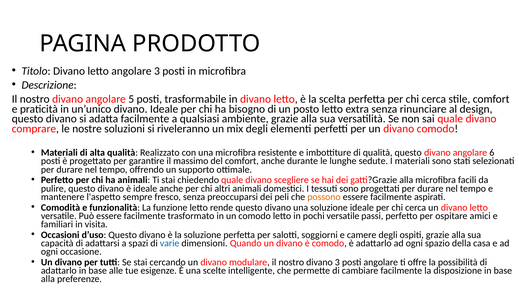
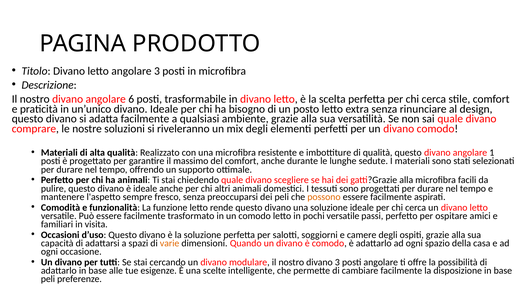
5: 5 -> 6
6: 6 -> 1
varie colour: blue -> orange
alla at (48, 279): alla -> peli
